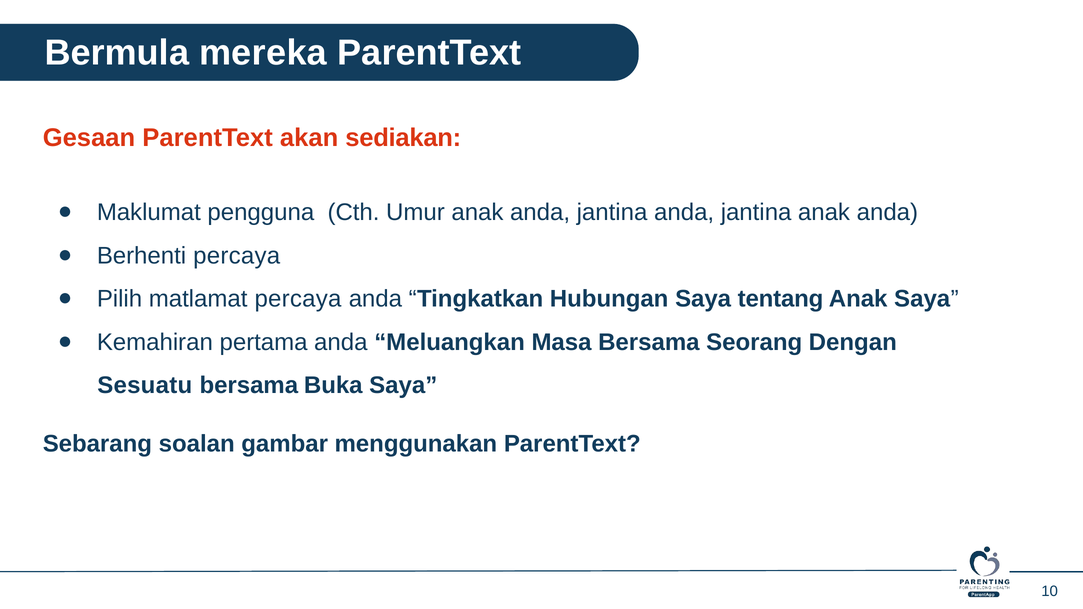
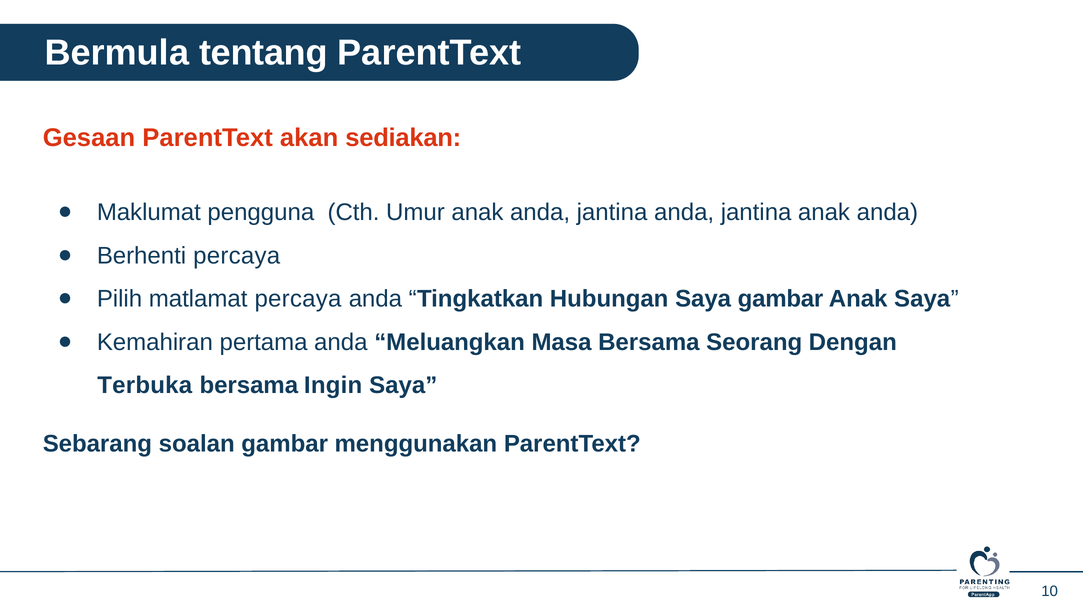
mereka: mereka -> tentang
Saya tentang: tentang -> gambar
Sesuatu: Sesuatu -> Terbuka
Buka: Buka -> Ingin
